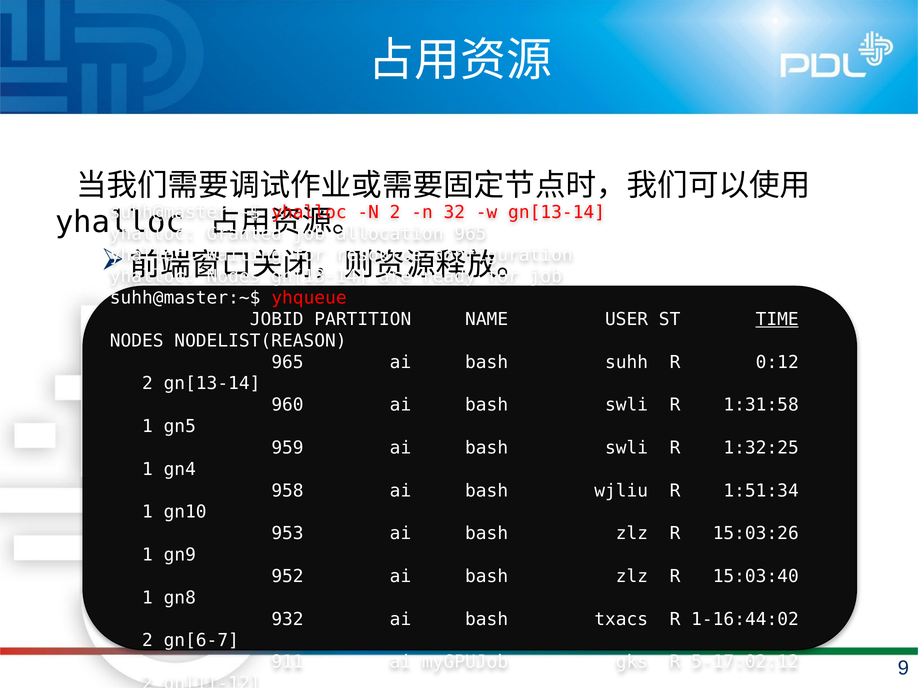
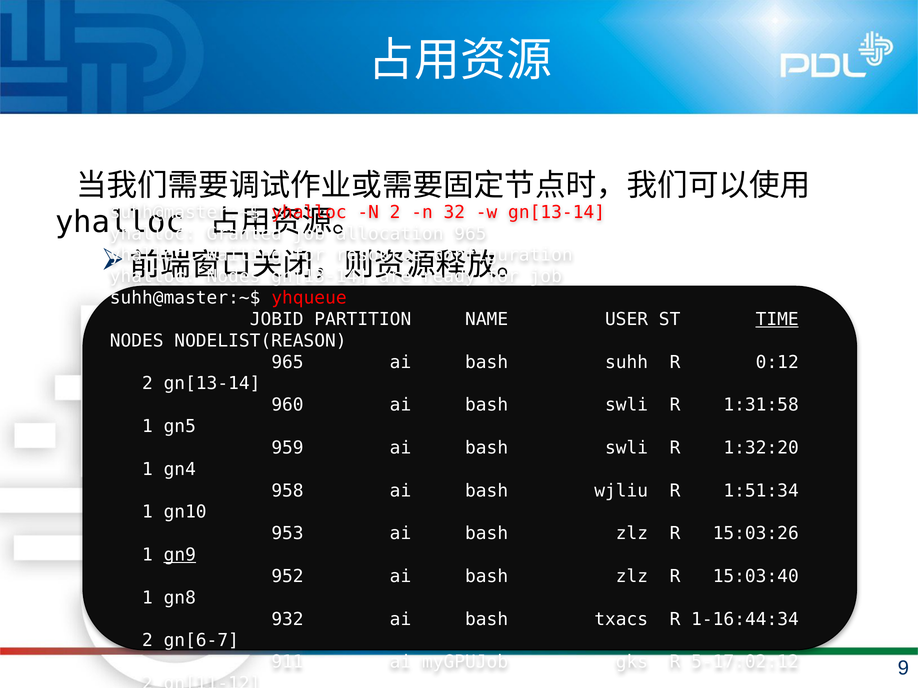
1:32:25: 1:32:25 -> 1:32:20
gn9 underline: none -> present
1-16:44:02: 1-16:44:02 -> 1-16:44:34
